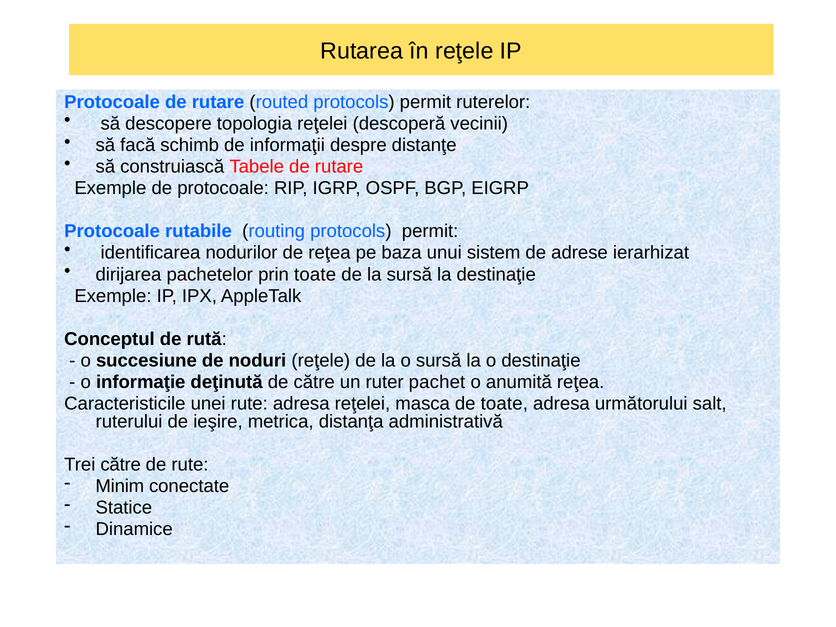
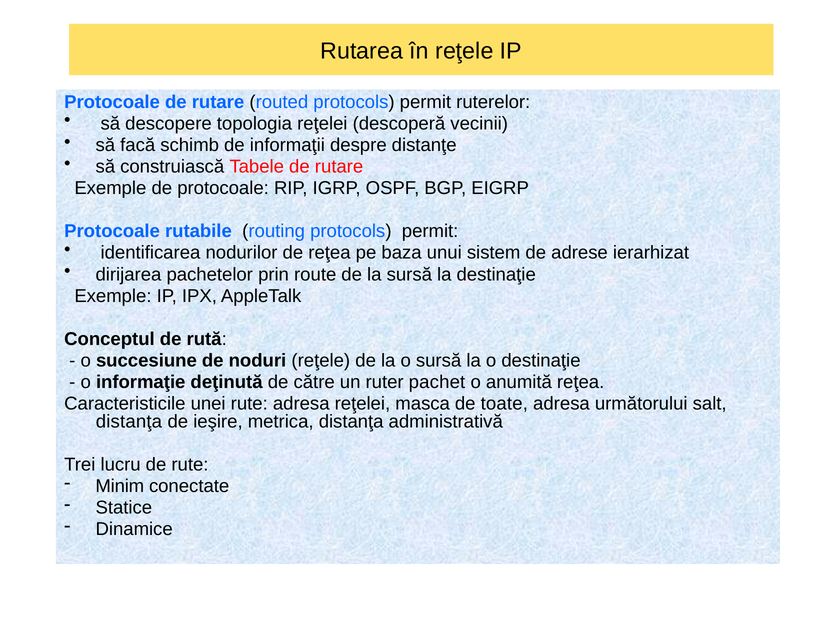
prin toate: toate -> route
ruterului at (129, 422): ruterului -> distanţa
Trei către: către -> lucru
